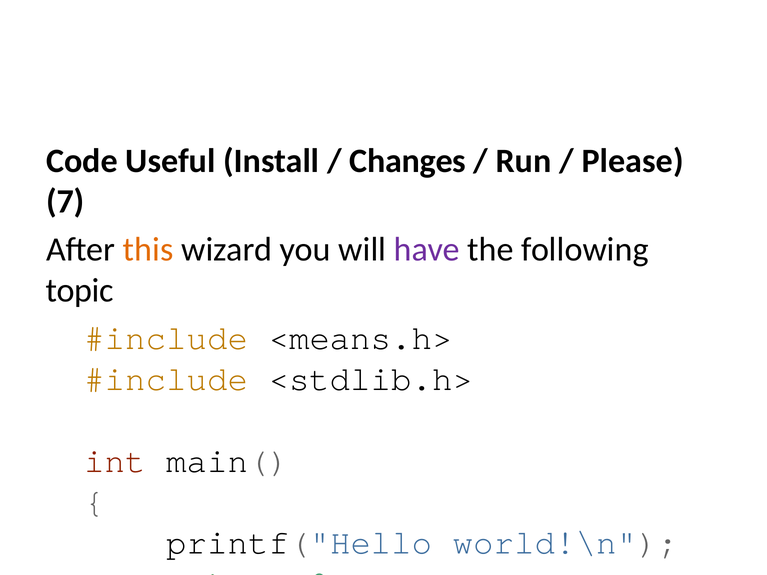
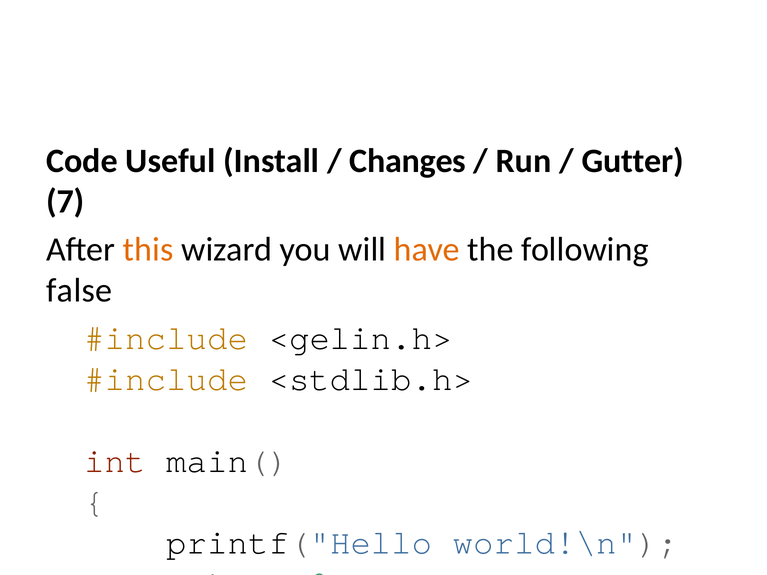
Please: Please -> Gutter
have colour: purple -> orange
topic: topic -> false
<means.h>: <means.h> -> <gelin.h>
